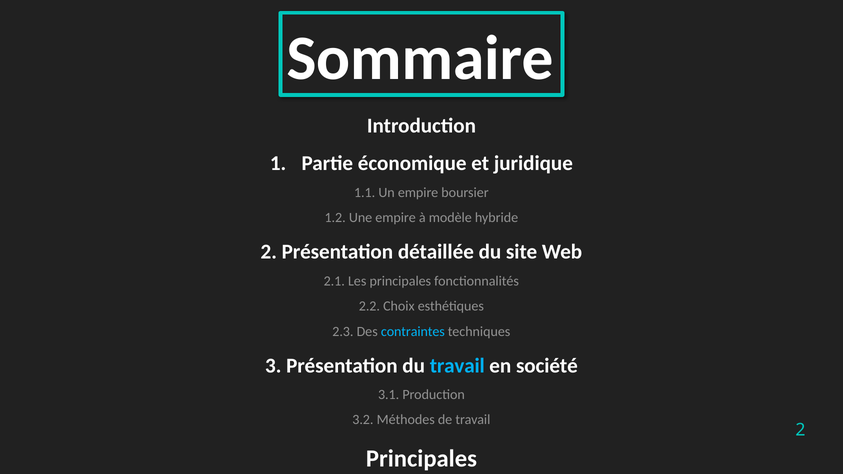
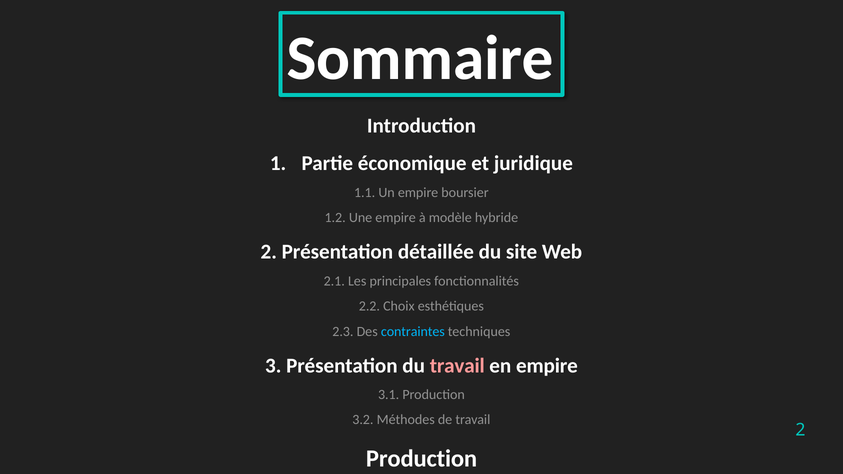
travail at (457, 366) colour: light blue -> pink
en société: société -> empire
Principales at (421, 459): Principales -> Production
